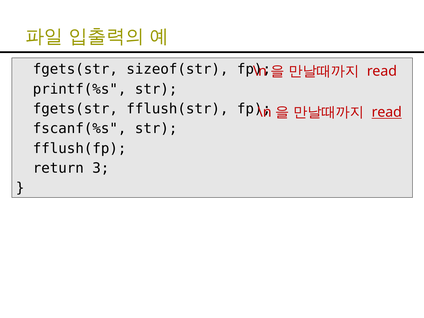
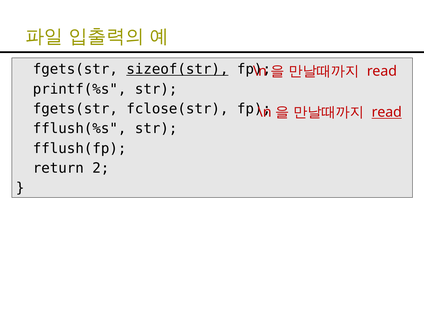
sizeof(str underline: none -> present
fflush(str: fflush(str -> fclose(str
fscanf(%s: fscanf(%s -> fflush(%s
3: 3 -> 2
